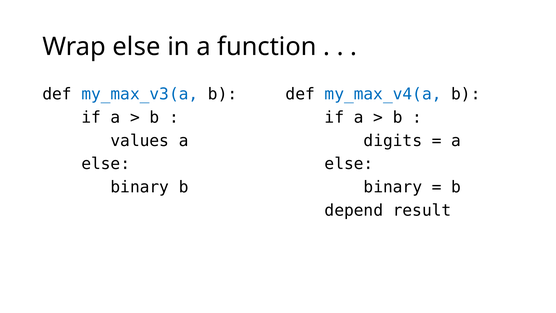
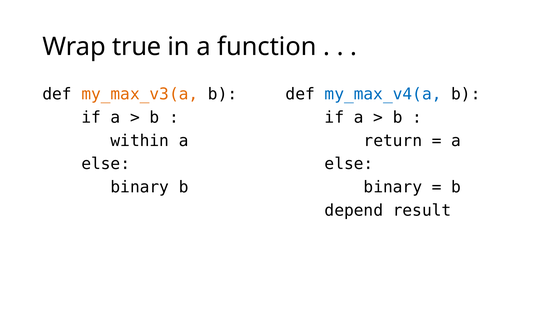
Wrap else: else -> true
my_max_v3(a colour: blue -> orange
values: values -> within
digits: digits -> return
